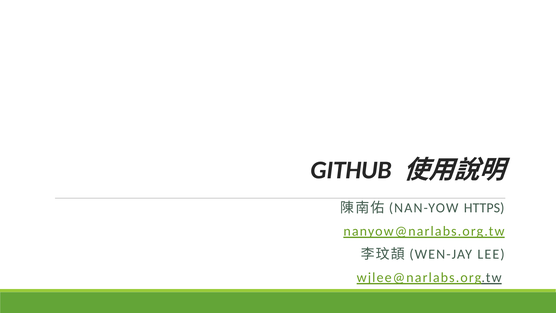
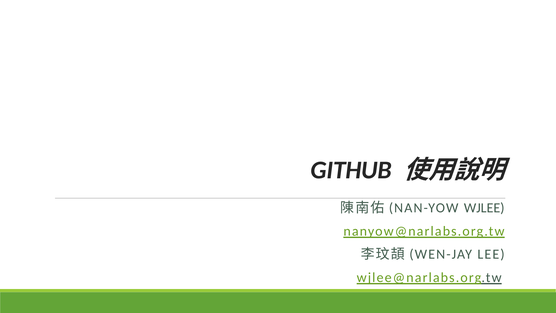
HTTPS: HTTPS -> WJLEE
